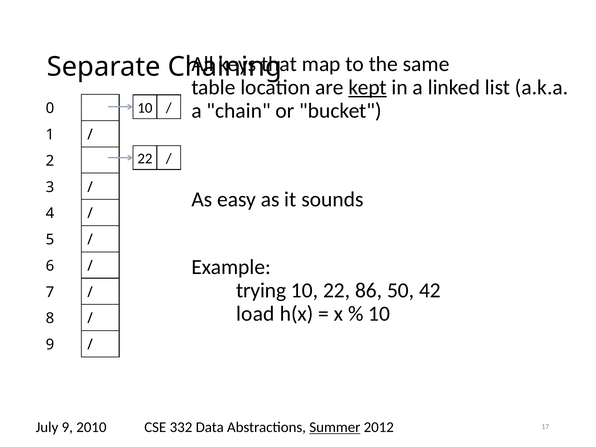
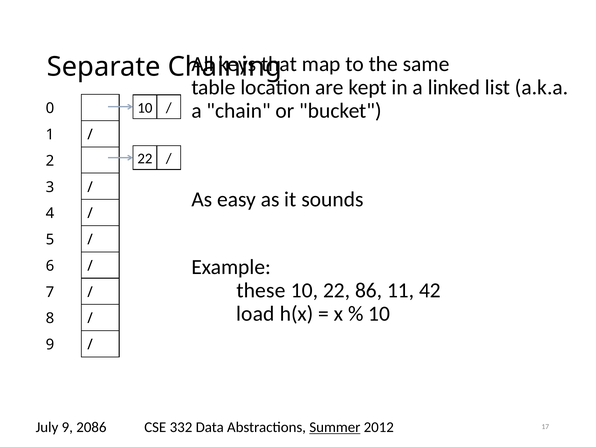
kept underline: present -> none
trying: trying -> these
50: 50 -> 11
2010: 2010 -> 2086
